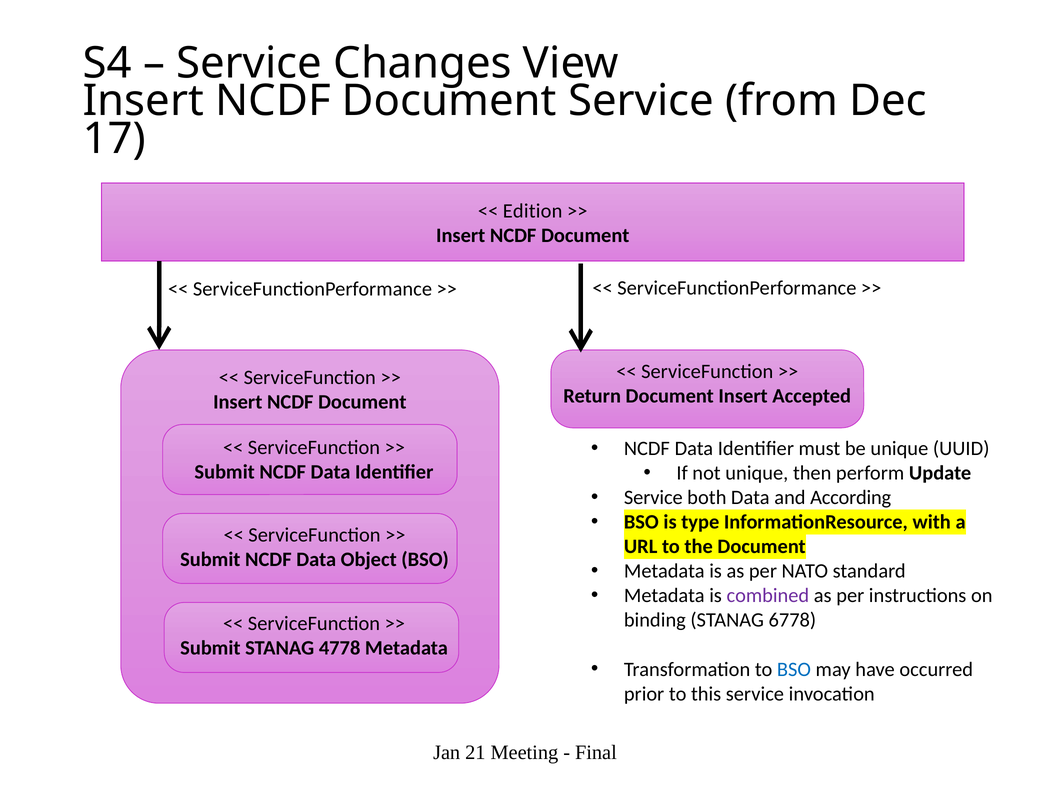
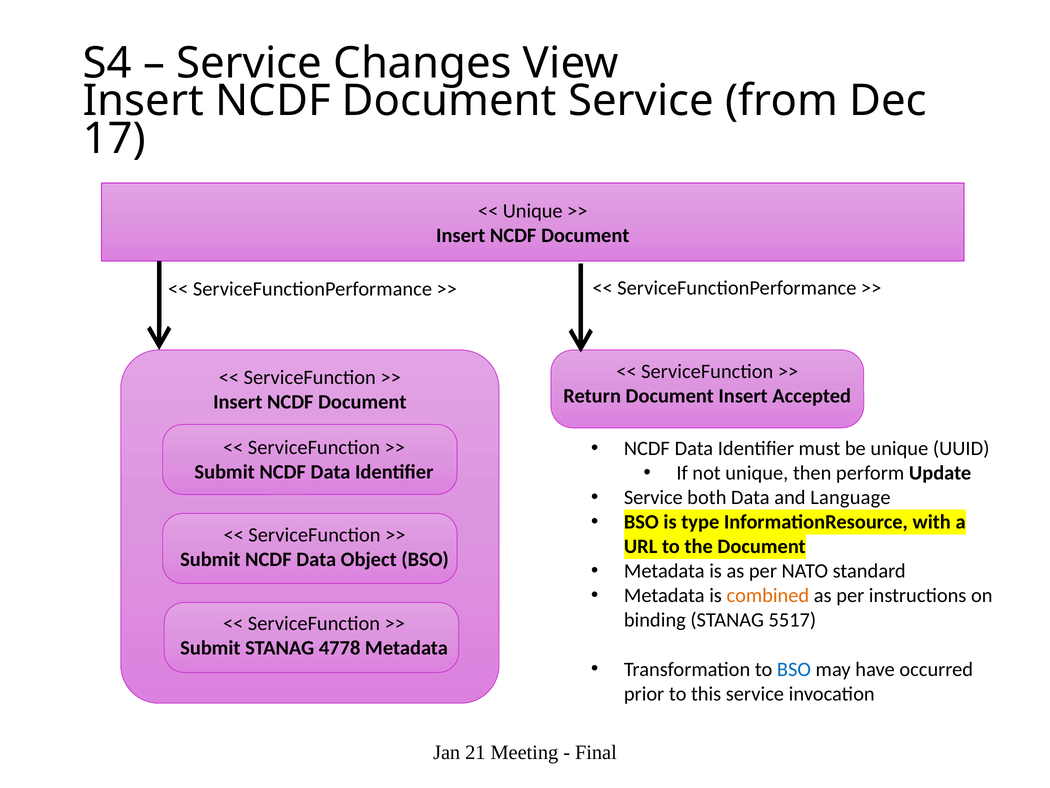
Edition at (533, 211): Edition -> Unique
According: According -> Language
combined colour: purple -> orange
6778: 6778 -> 5517
